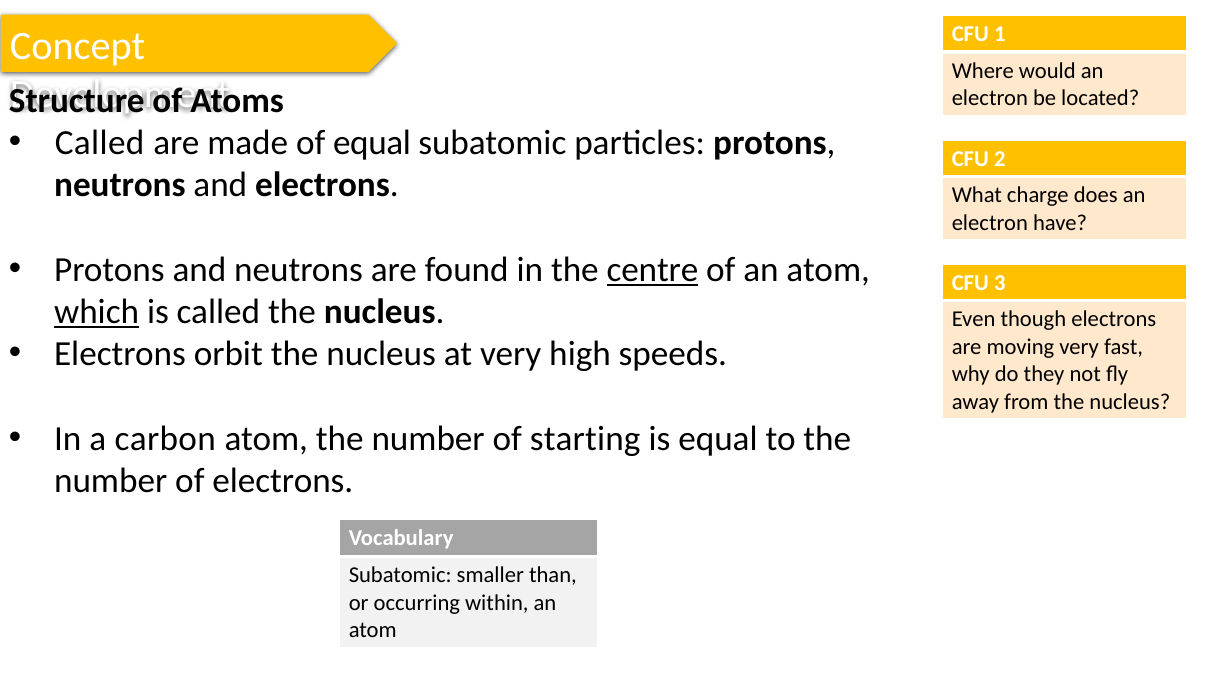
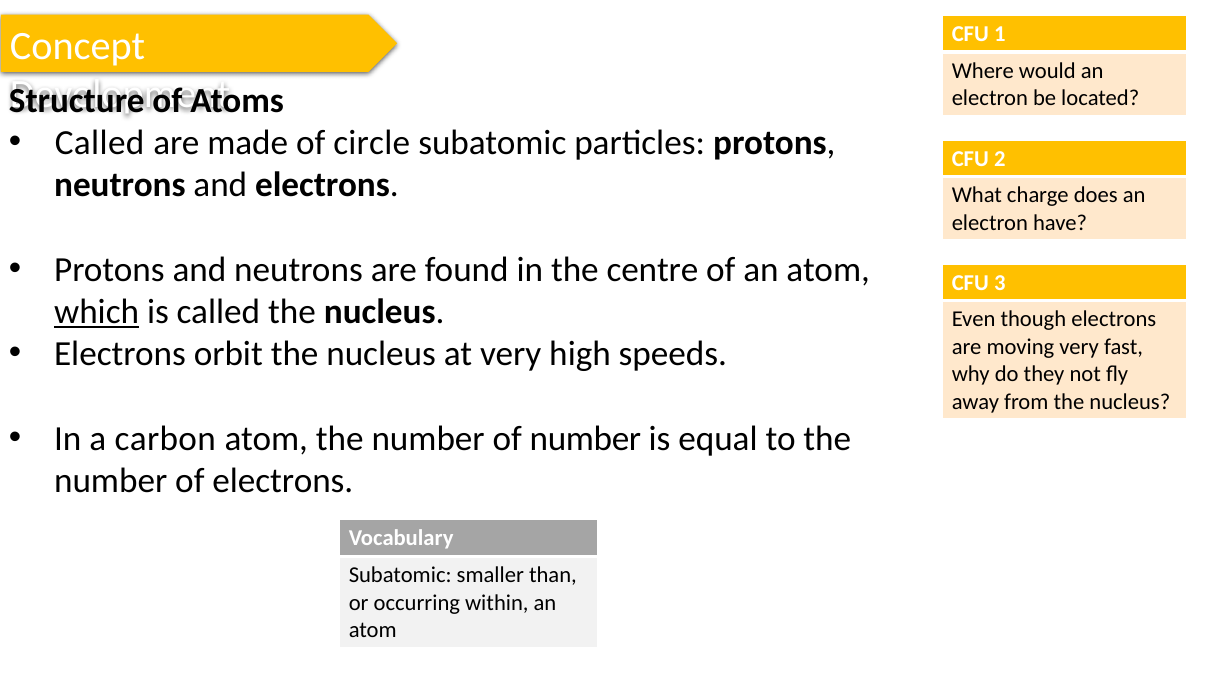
of equal: equal -> circle
centre underline: present -> none
of starting: starting -> number
